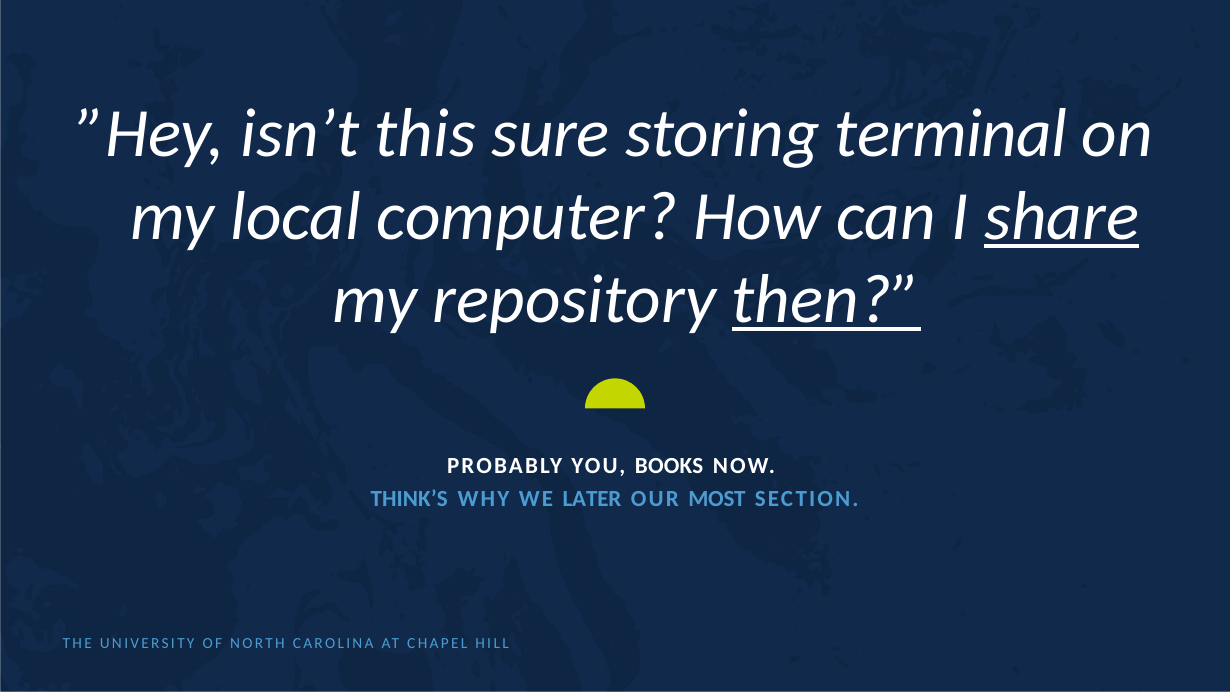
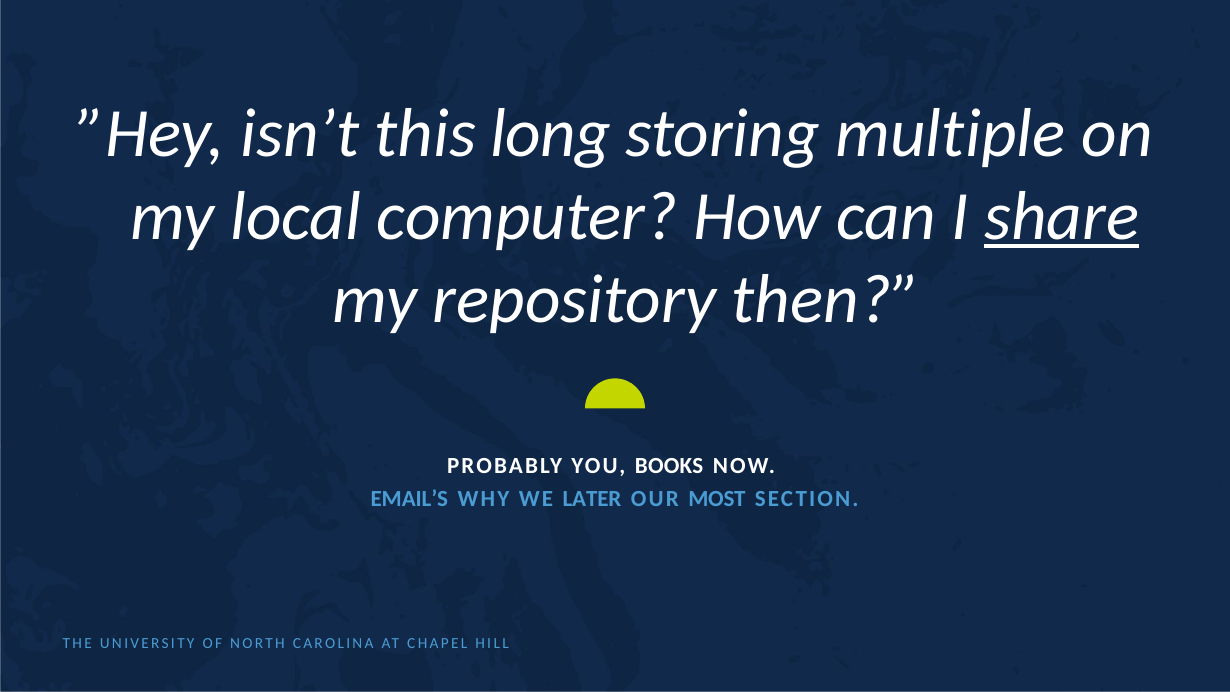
sure: sure -> long
terminal: terminal -> multiple
then underline: present -> none
THINK’S: THINK’S -> EMAIL’S
